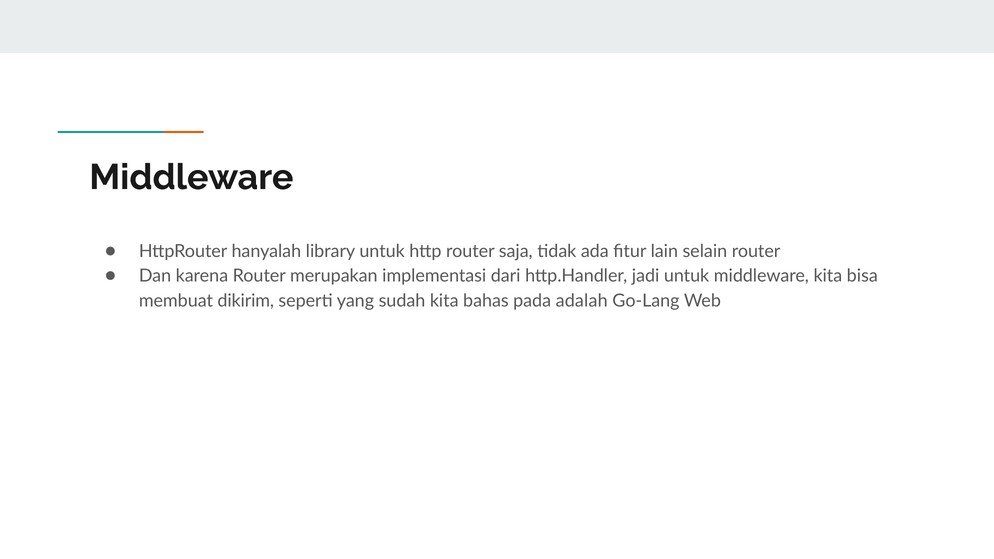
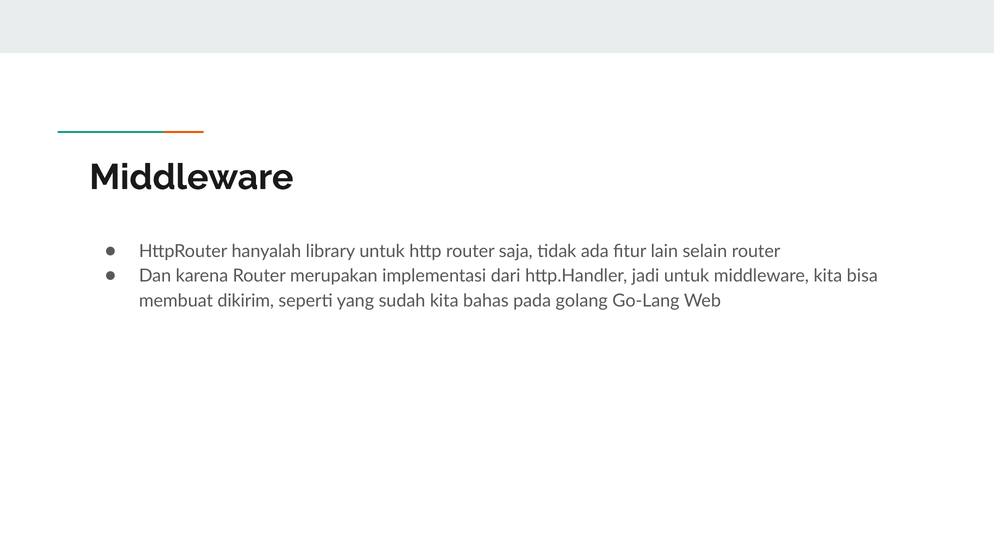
adalah: adalah -> golang
